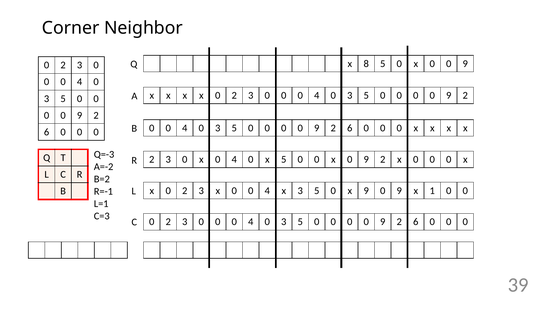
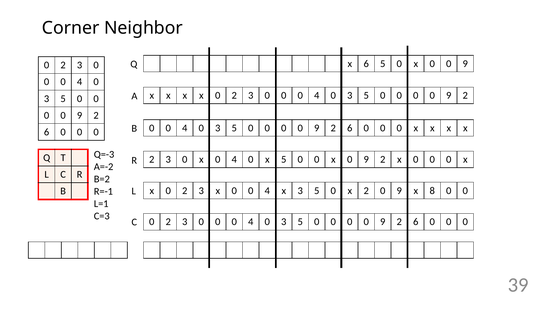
x 8: 8 -> 6
x 9: 9 -> 2
1: 1 -> 8
